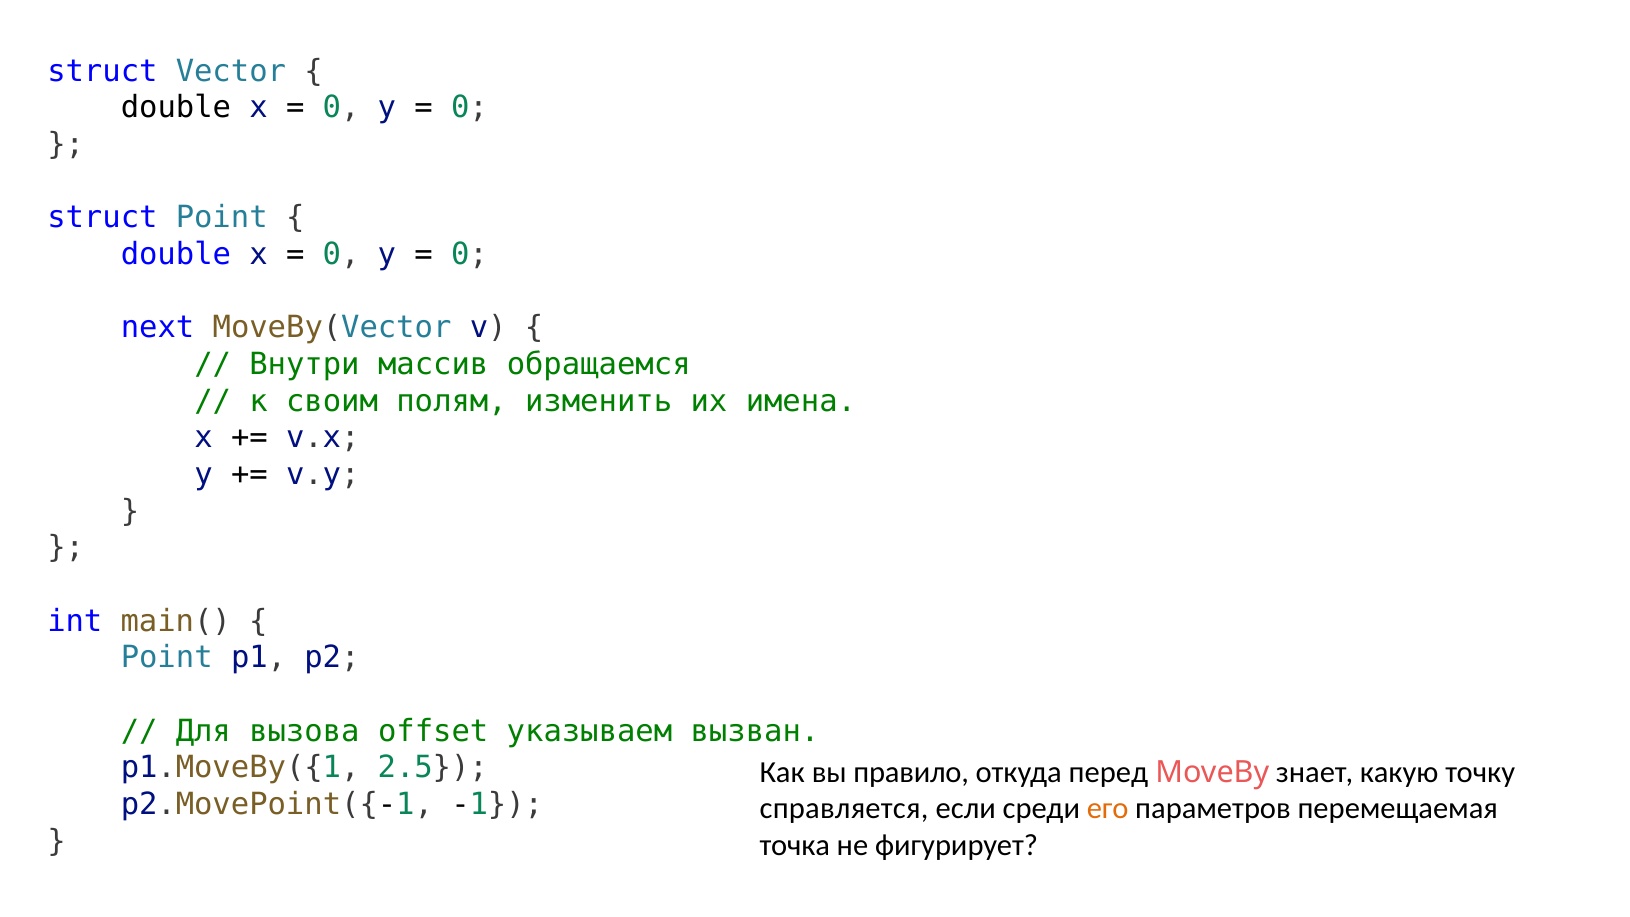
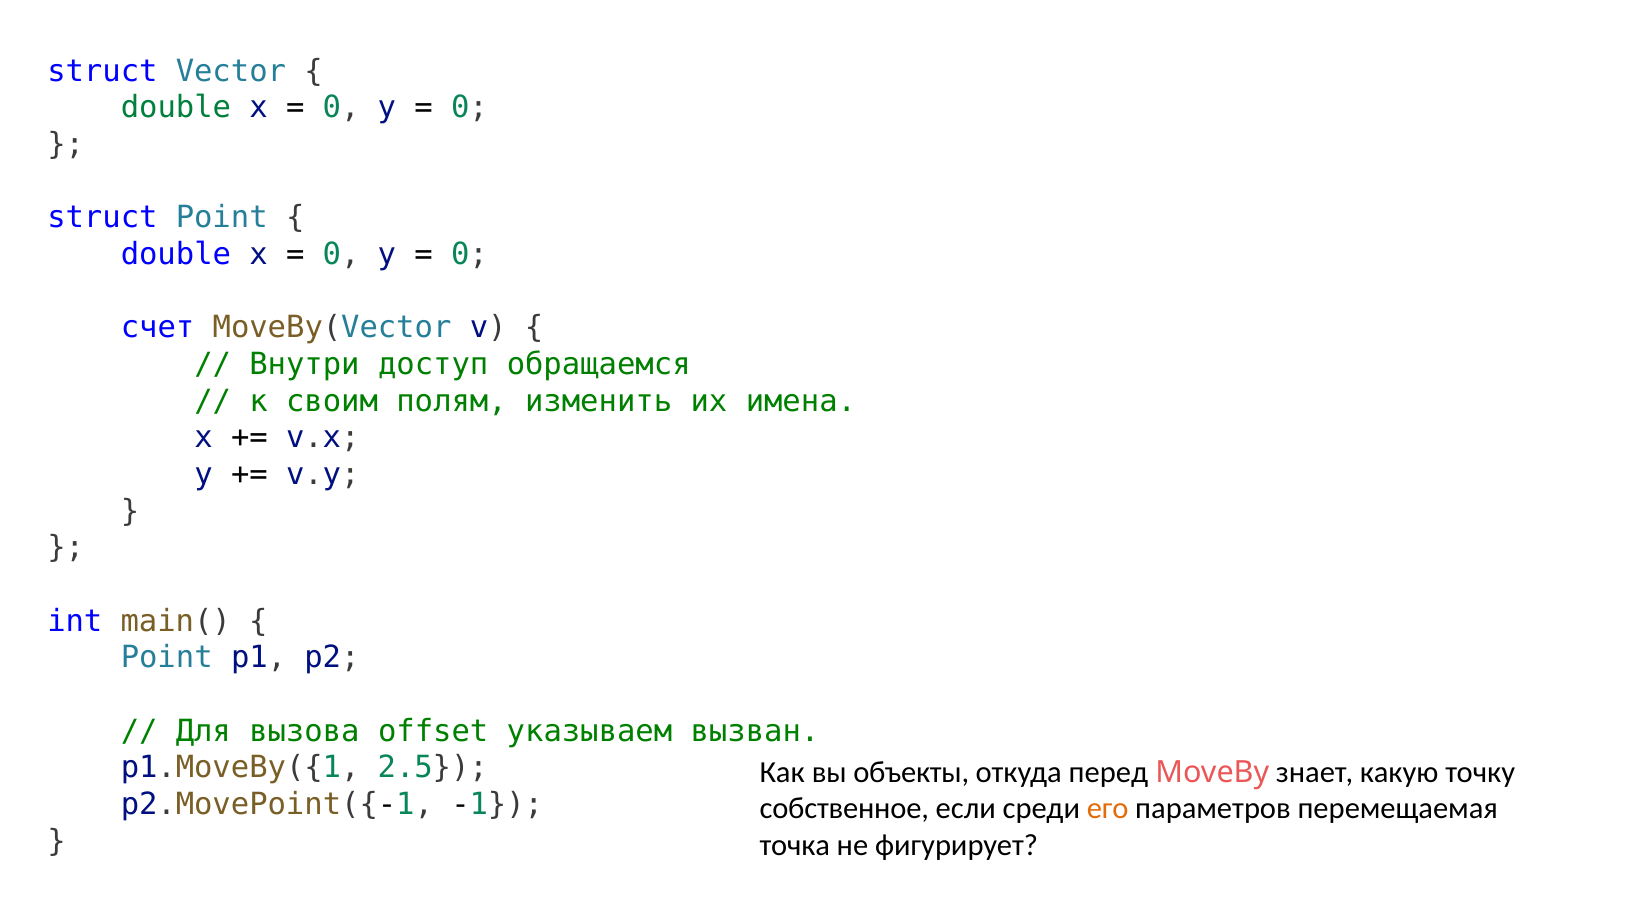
double at (176, 108) colour: black -> green
next: next -> счет
массив: массив -> доступ
правило: правило -> объекты
справляется: справляется -> собственное
